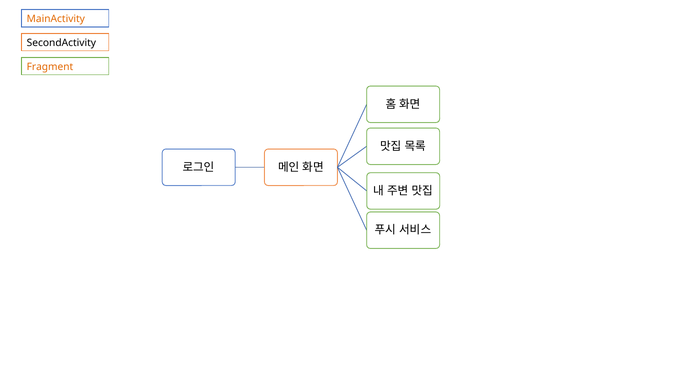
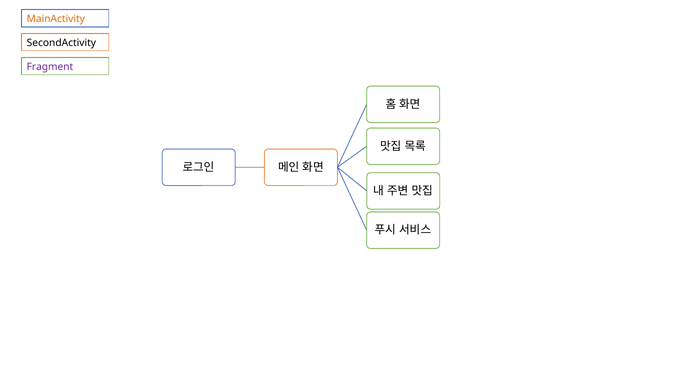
Fragment colour: orange -> purple
